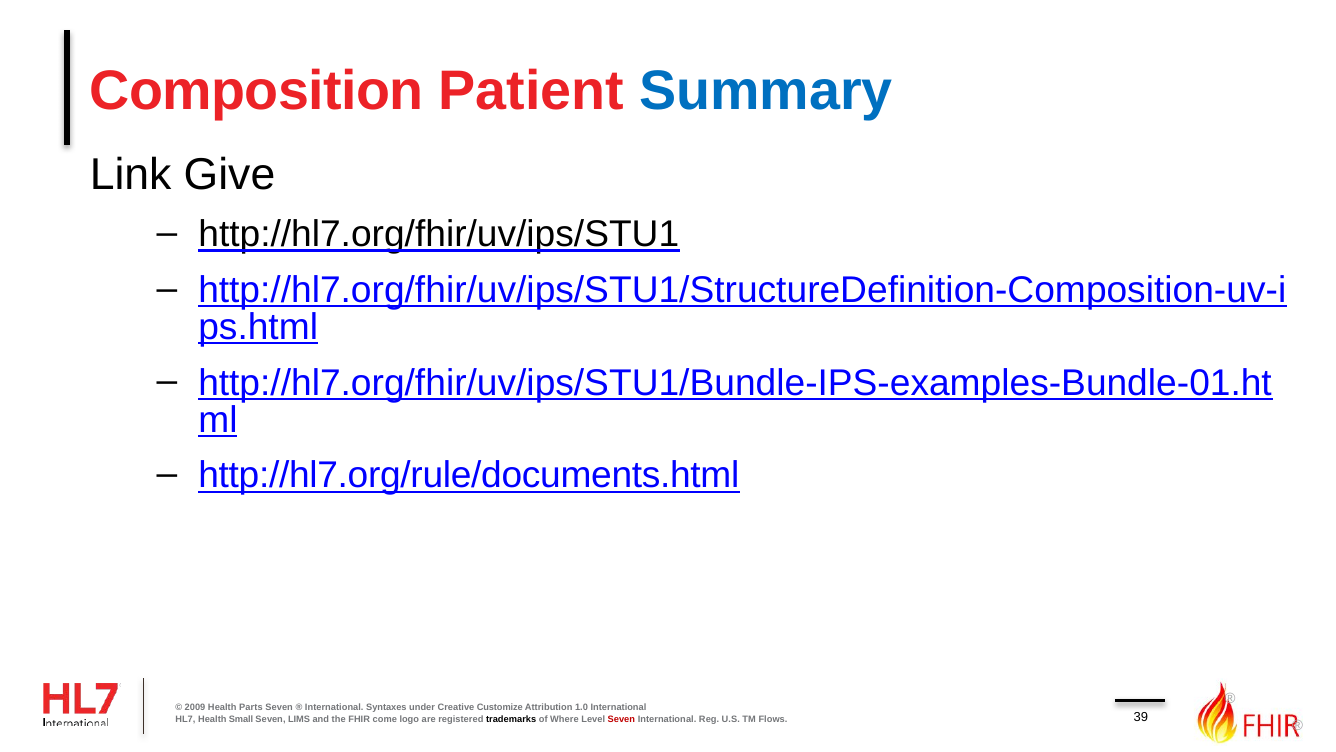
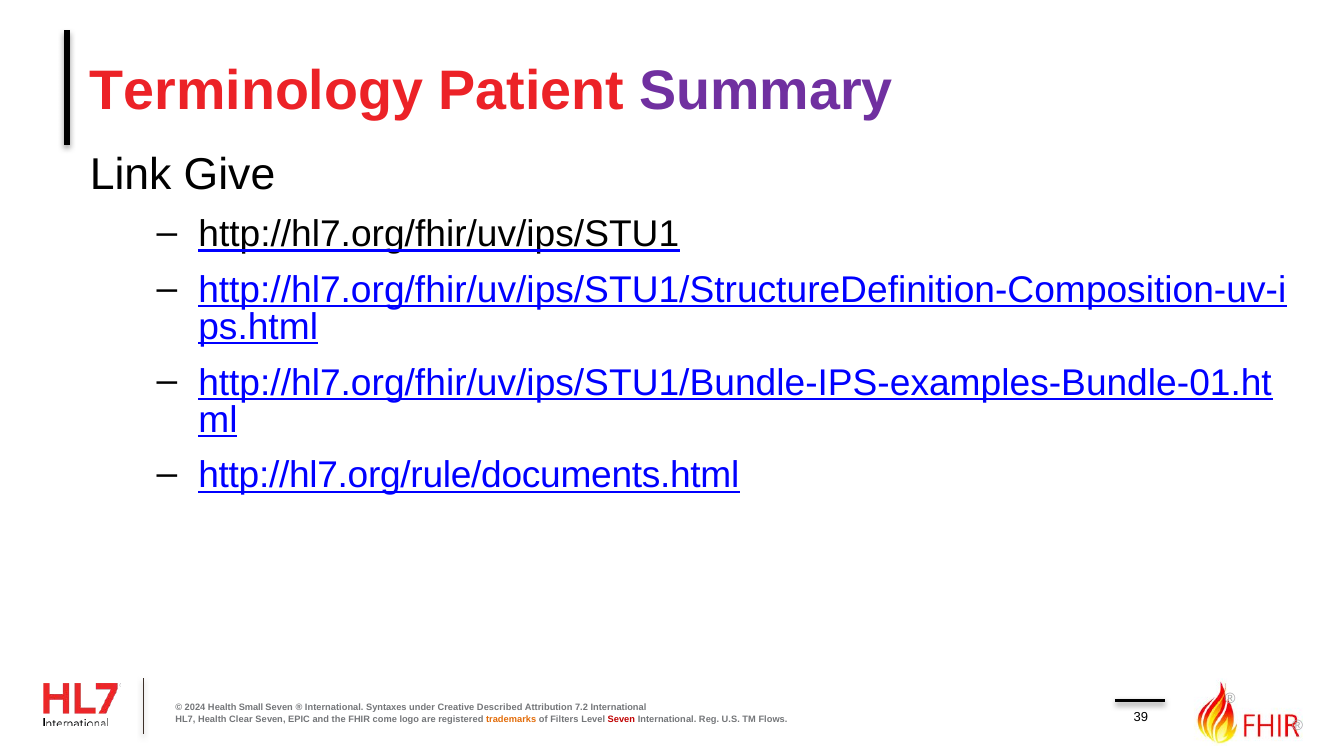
Composition: Composition -> Terminology
Summary colour: blue -> purple
2009: 2009 -> 2024
Parts: Parts -> Small
Customize: Customize -> Described
1.0: 1.0 -> 7.2
Small: Small -> Clear
LIMS: LIMS -> EPIC
trademarks colour: black -> orange
Where: Where -> Filters
